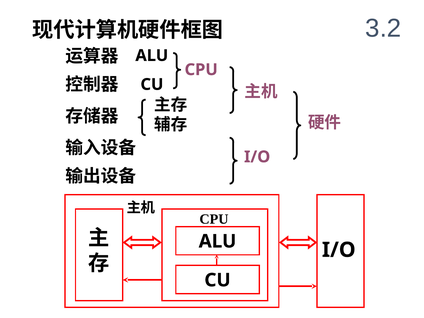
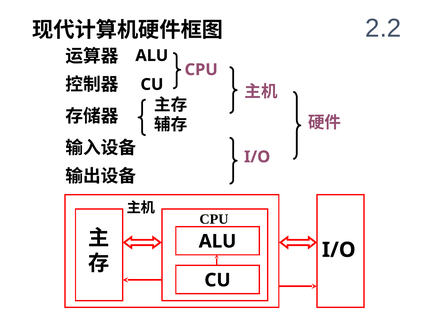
3.2: 3.2 -> 2.2
